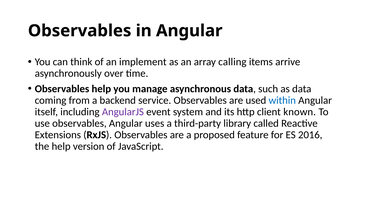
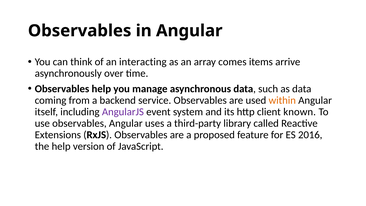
implement: implement -> interacting
calling: calling -> comes
within colour: blue -> orange
